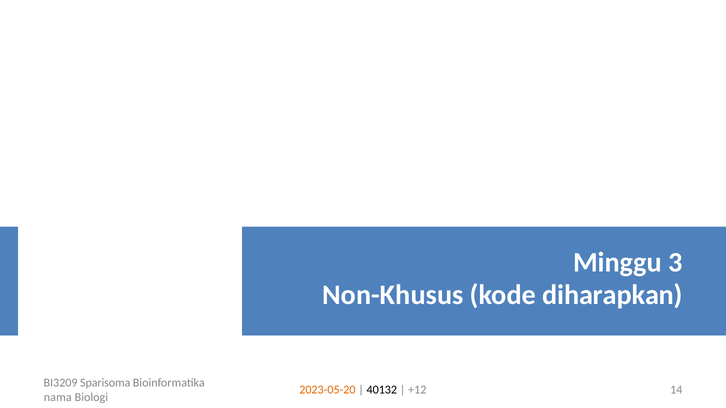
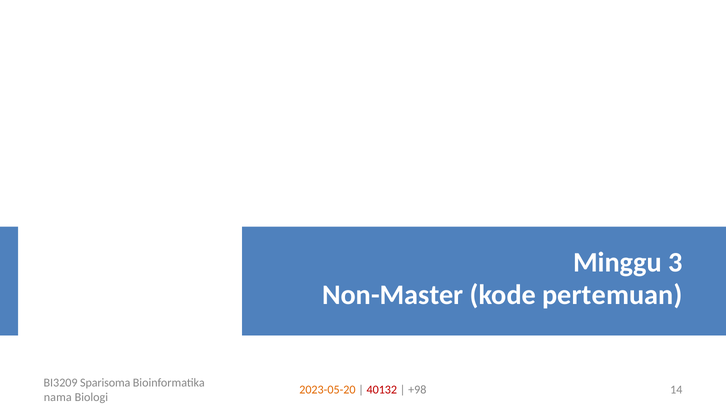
Non-Khusus: Non-Khusus -> Non-Master
diharapkan: diharapkan -> pertemuan
40132 colour: black -> red
+12: +12 -> +98
